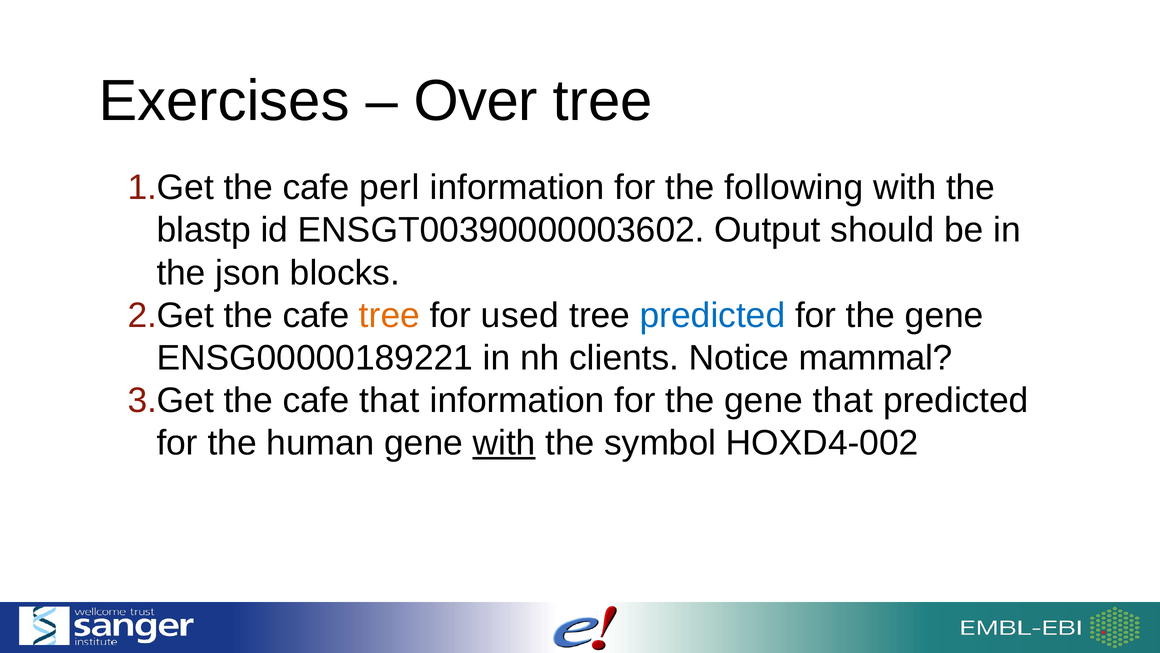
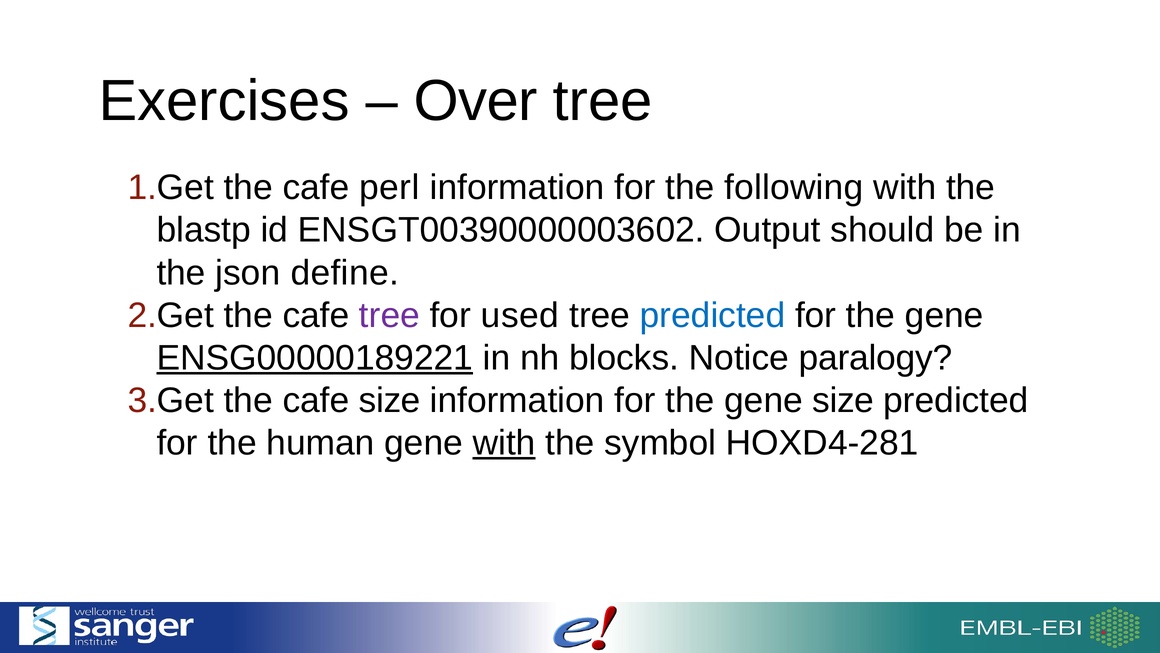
blocks: blocks -> define
tree at (389, 315) colour: orange -> purple
ENSG00000189221 underline: none -> present
clients: clients -> blocks
mammal: mammal -> paralogy
cafe that: that -> size
gene that: that -> size
HOXD4-002: HOXD4-002 -> HOXD4-281
